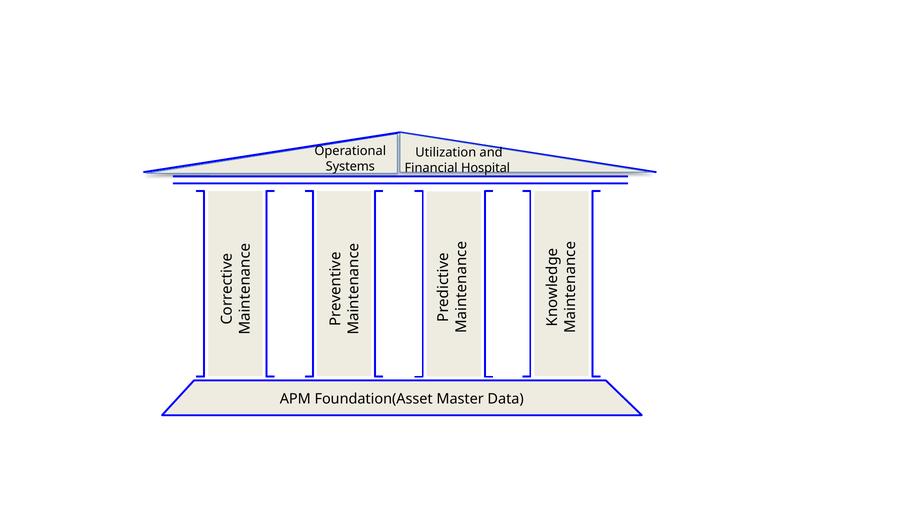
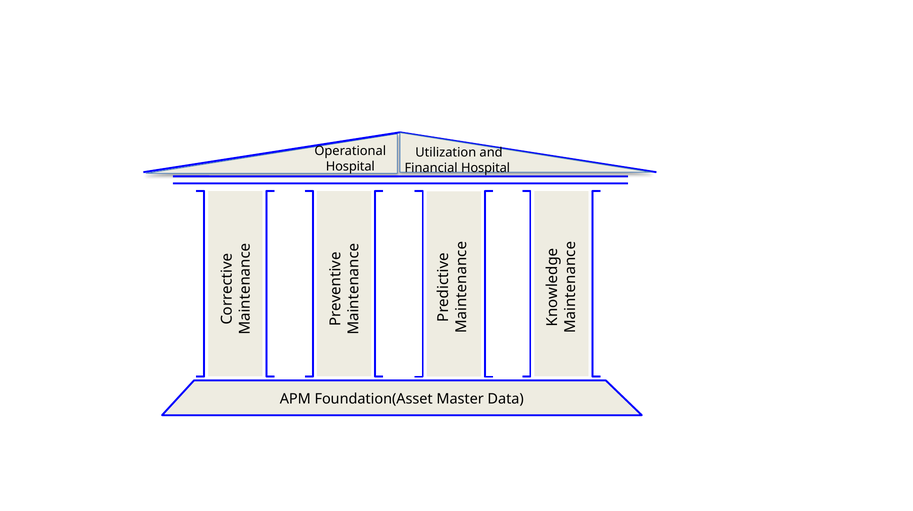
Systems at (350, 167): Systems -> Hospital
